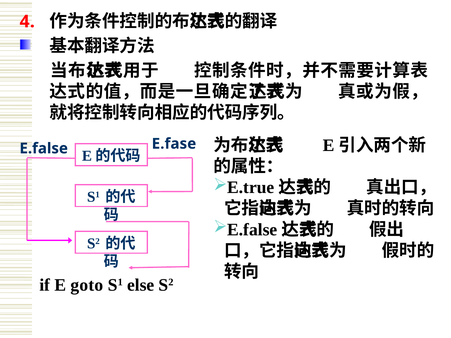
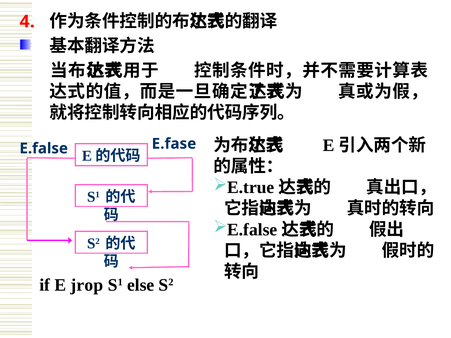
goto: goto -> jrop
